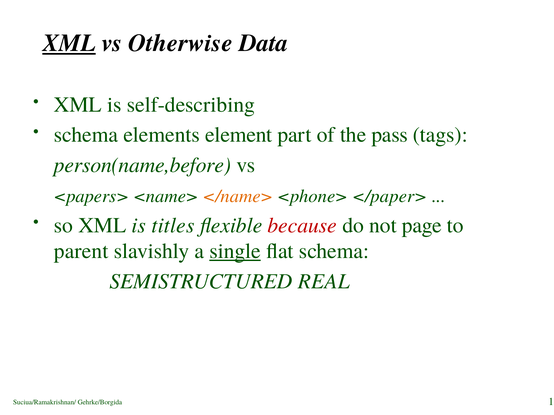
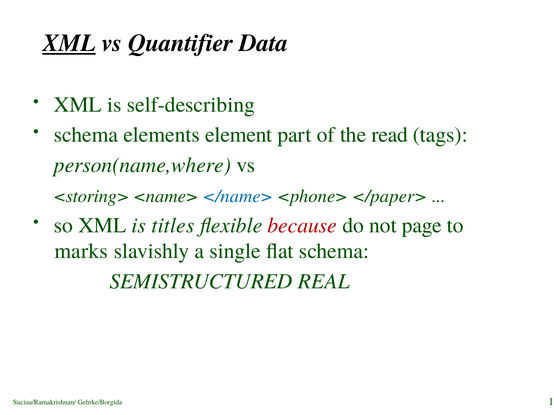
Otherwise: Otherwise -> Quantifier
pass: pass -> read
person(name,before: person(name,before -> person(name,where
<papers>: <papers> -> <storing>
</name> colour: orange -> blue
parent: parent -> marks
single underline: present -> none
